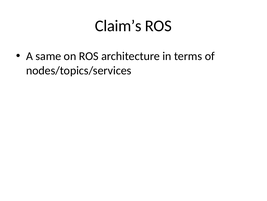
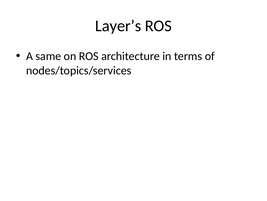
Claim’s: Claim’s -> Layer’s
